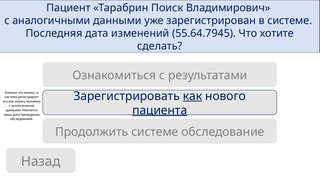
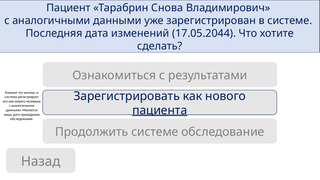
Поиск: Поиск -> Снова
55.64.7945: 55.64.7945 -> 17.05.2044
как at (193, 96) underline: present -> none
